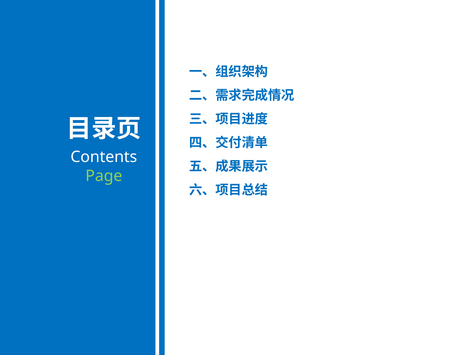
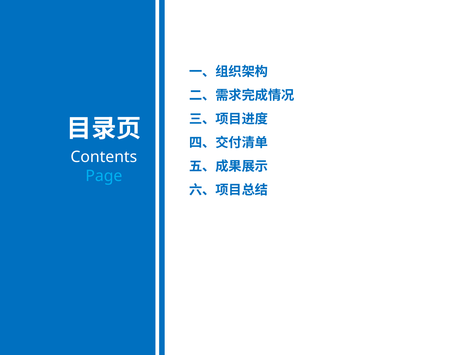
Page colour: light green -> light blue
